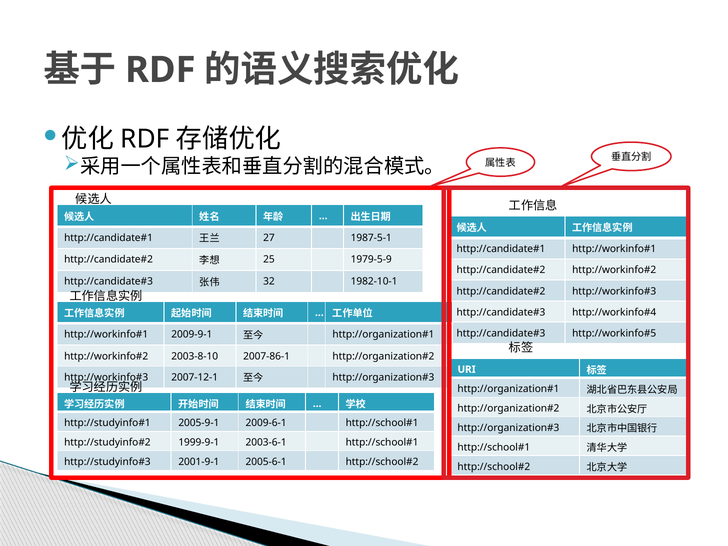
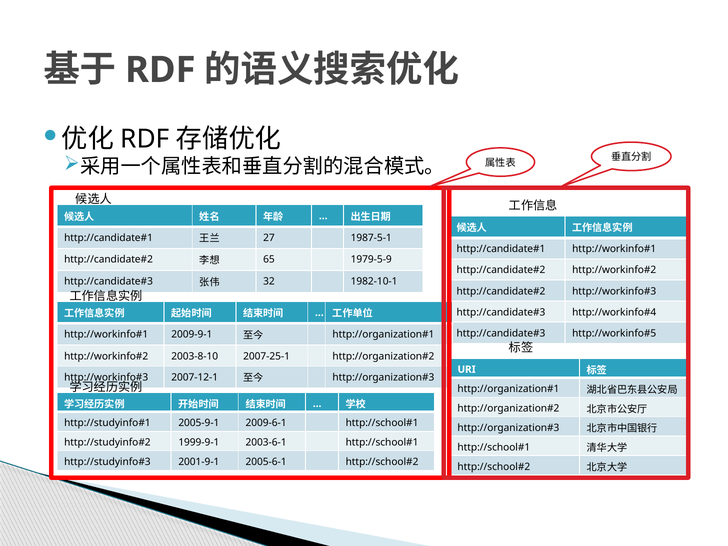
25: 25 -> 65
2007-86-1: 2007-86-1 -> 2007-25-1
